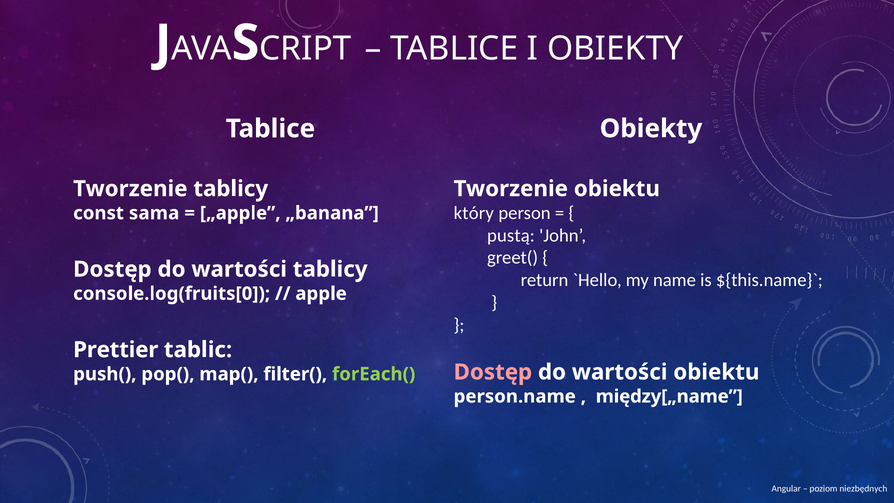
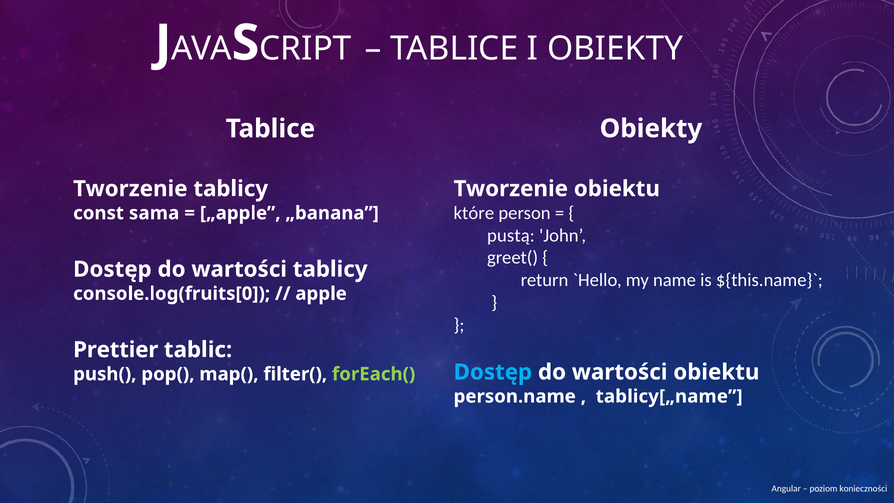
który: który -> które
Dostęp at (493, 372) colour: pink -> light blue
między[„name: między[„name -> tablicy[„name
niezbędnych: niezbędnych -> konieczności
